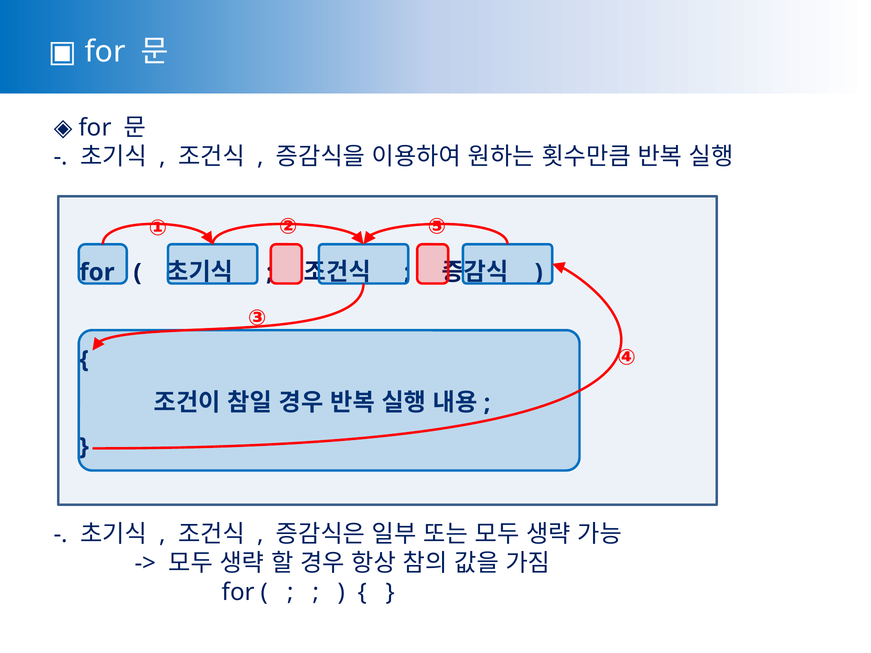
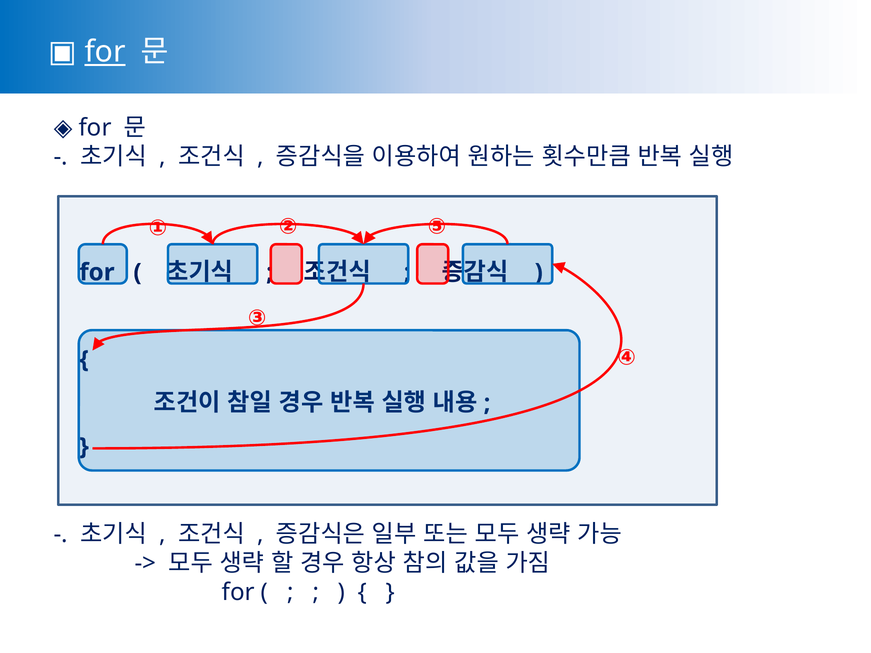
for at (105, 52) underline: none -> present
